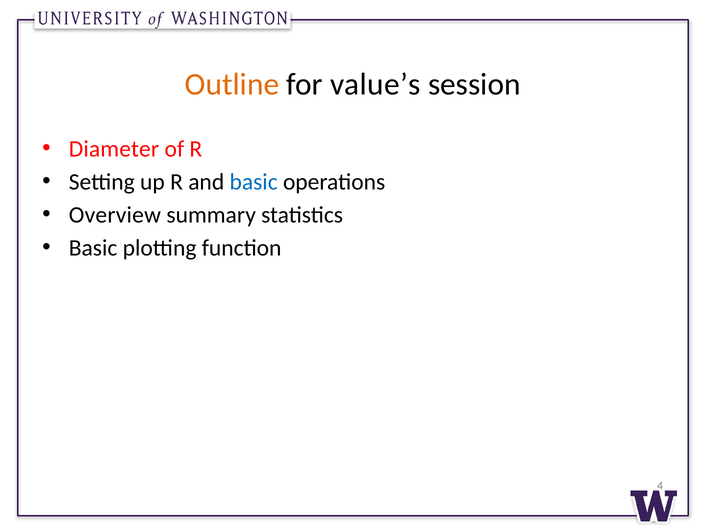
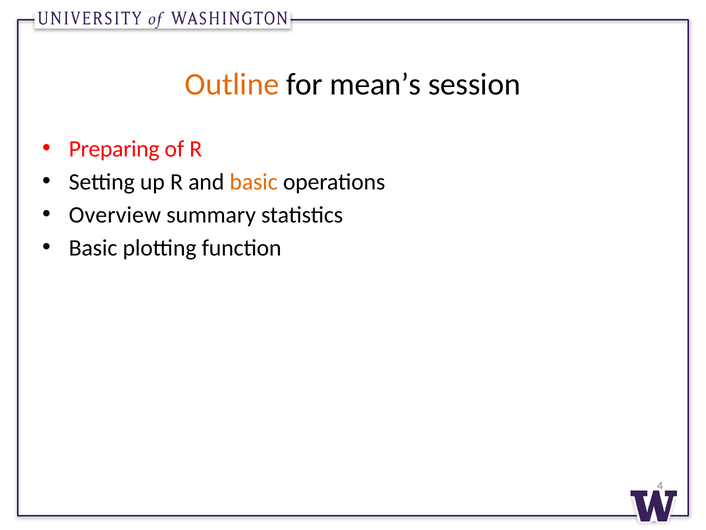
value’s: value’s -> mean’s
Diameter: Diameter -> Preparing
basic at (254, 182) colour: blue -> orange
